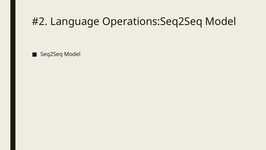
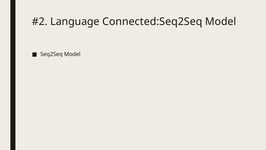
Operations:Seq2Seq: Operations:Seq2Seq -> Connected:Seq2Seq
